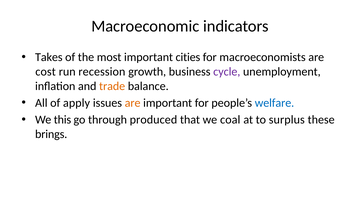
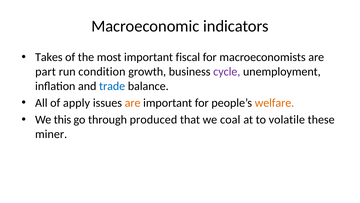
cities: cities -> fiscal
cost: cost -> part
recession: recession -> condition
trade colour: orange -> blue
welfare colour: blue -> orange
surplus: surplus -> volatile
brings: brings -> miner
